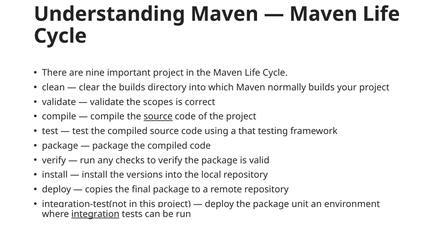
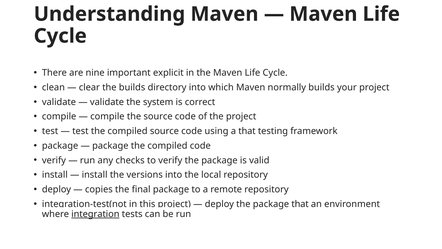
important project: project -> explicit
scopes: scopes -> system
source at (158, 116) underline: present -> none
package unit: unit -> that
